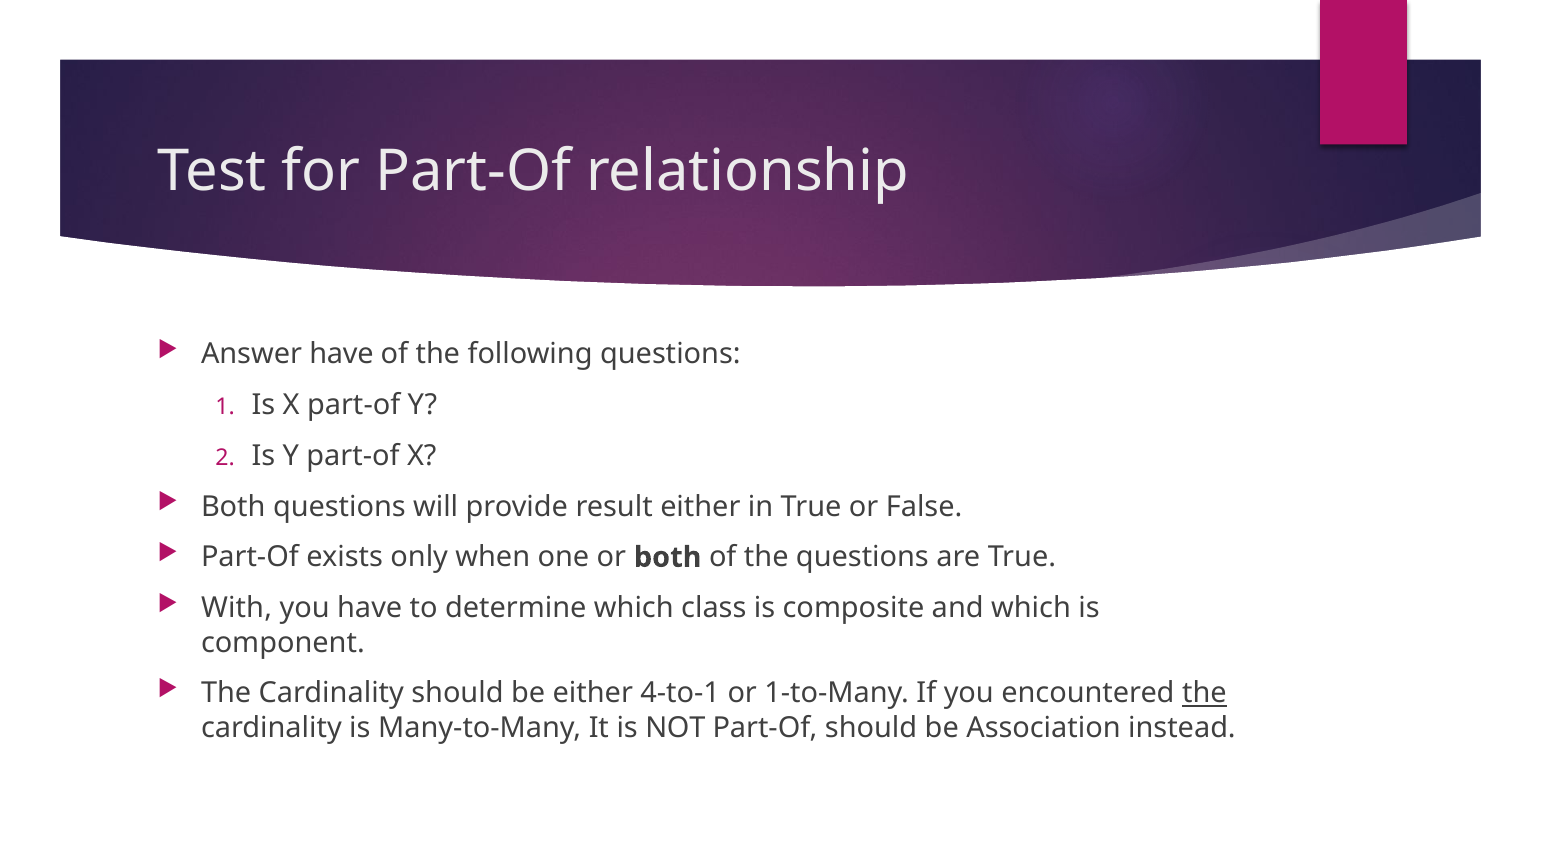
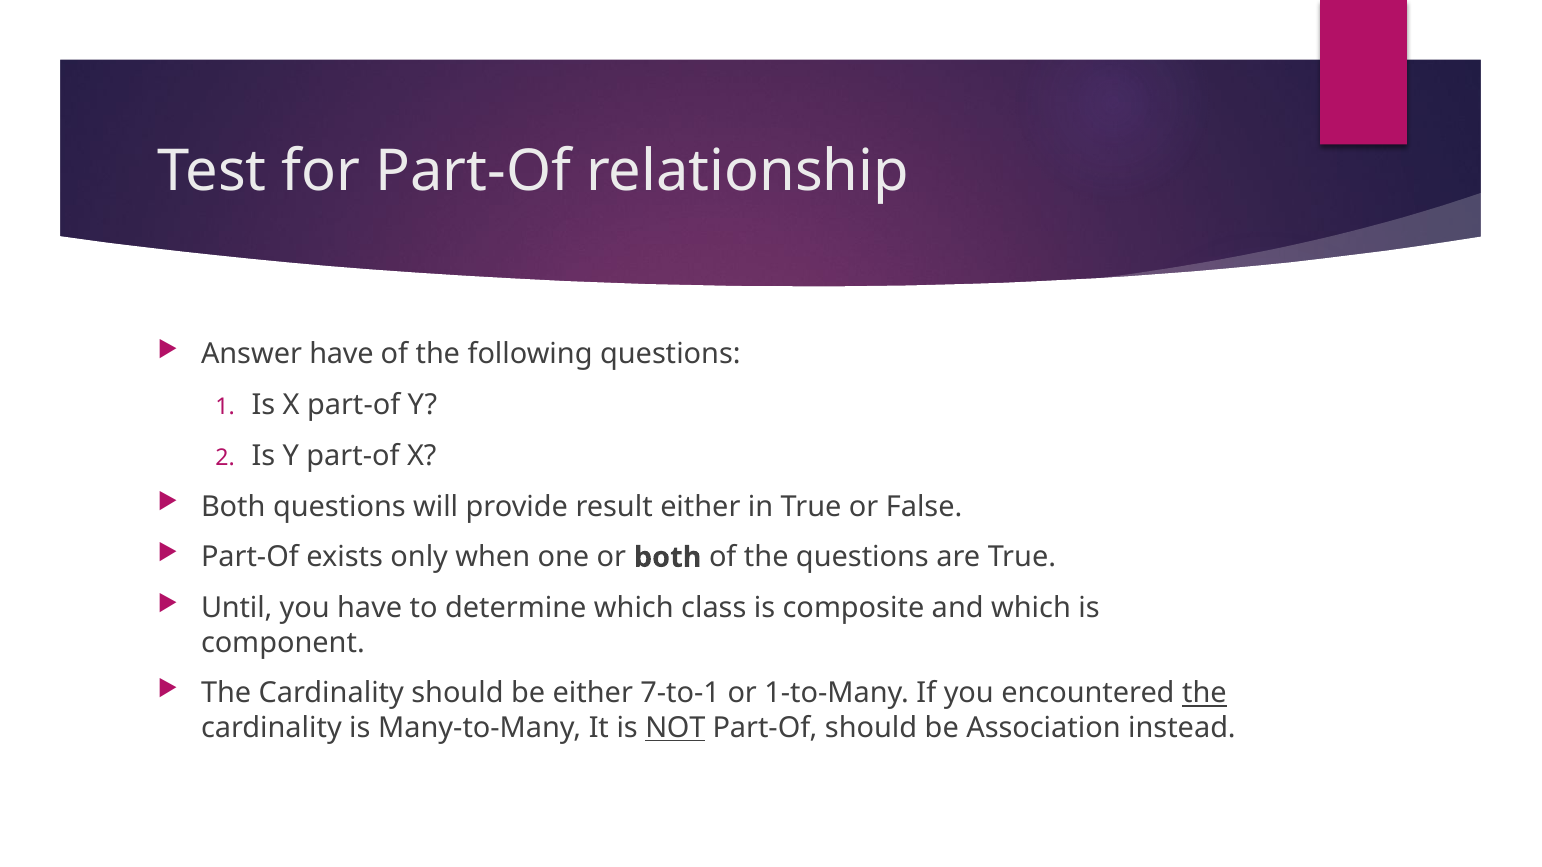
With: With -> Until
4-to-1: 4-to-1 -> 7-to-1
NOT underline: none -> present
